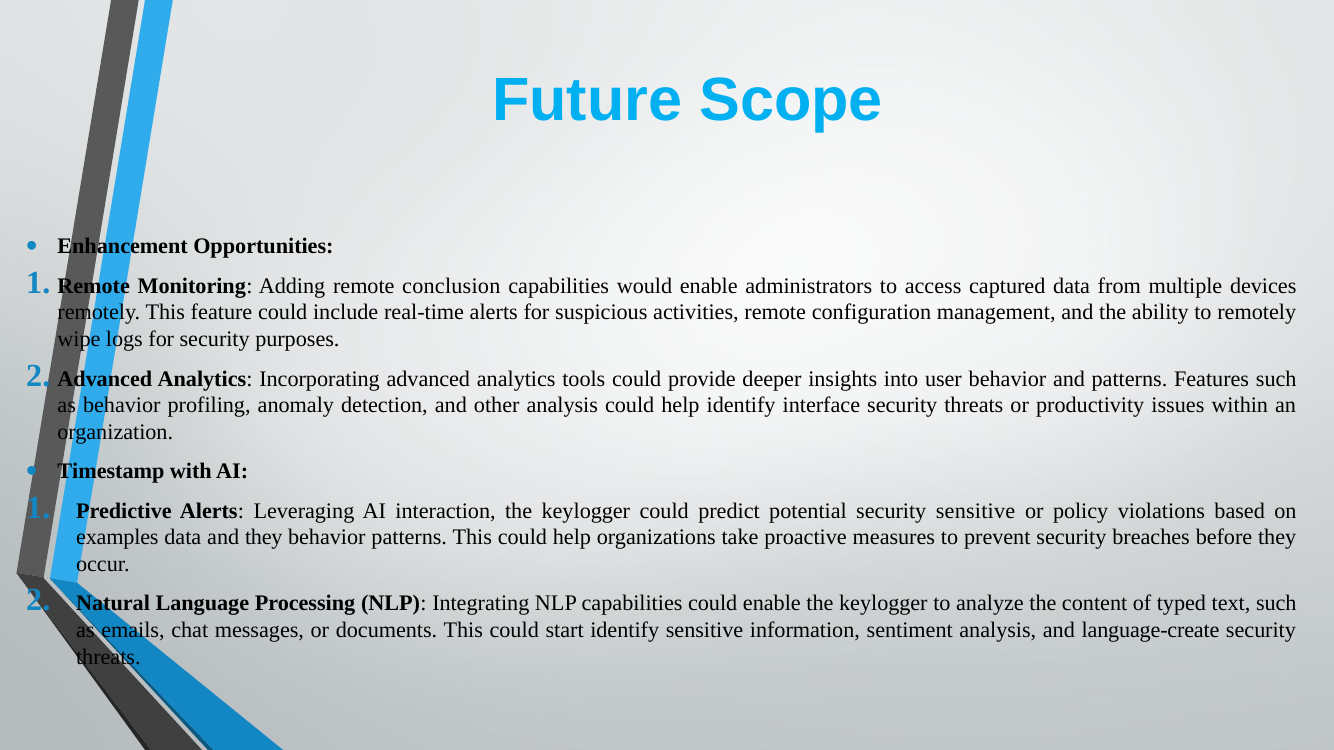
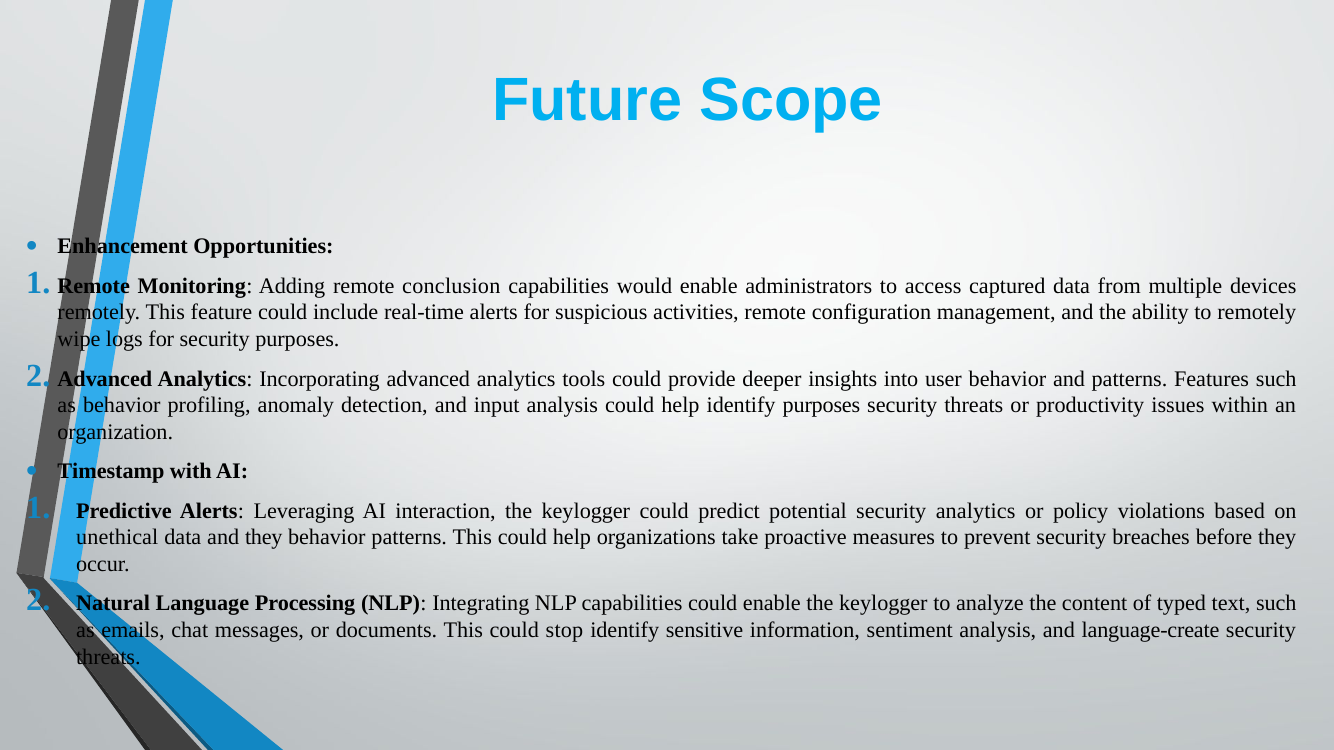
other: other -> input
identify interface: interface -> purposes
security sensitive: sensitive -> analytics
examples: examples -> unethical
start: start -> stop
